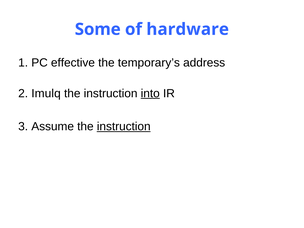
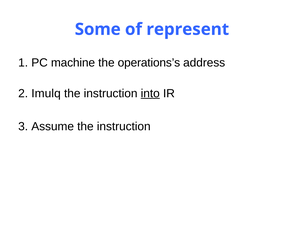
hardware: hardware -> represent
effective: effective -> machine
temporary’s: temporary’s -> operations’s
instruction at (124, 127) underline: present -> none
